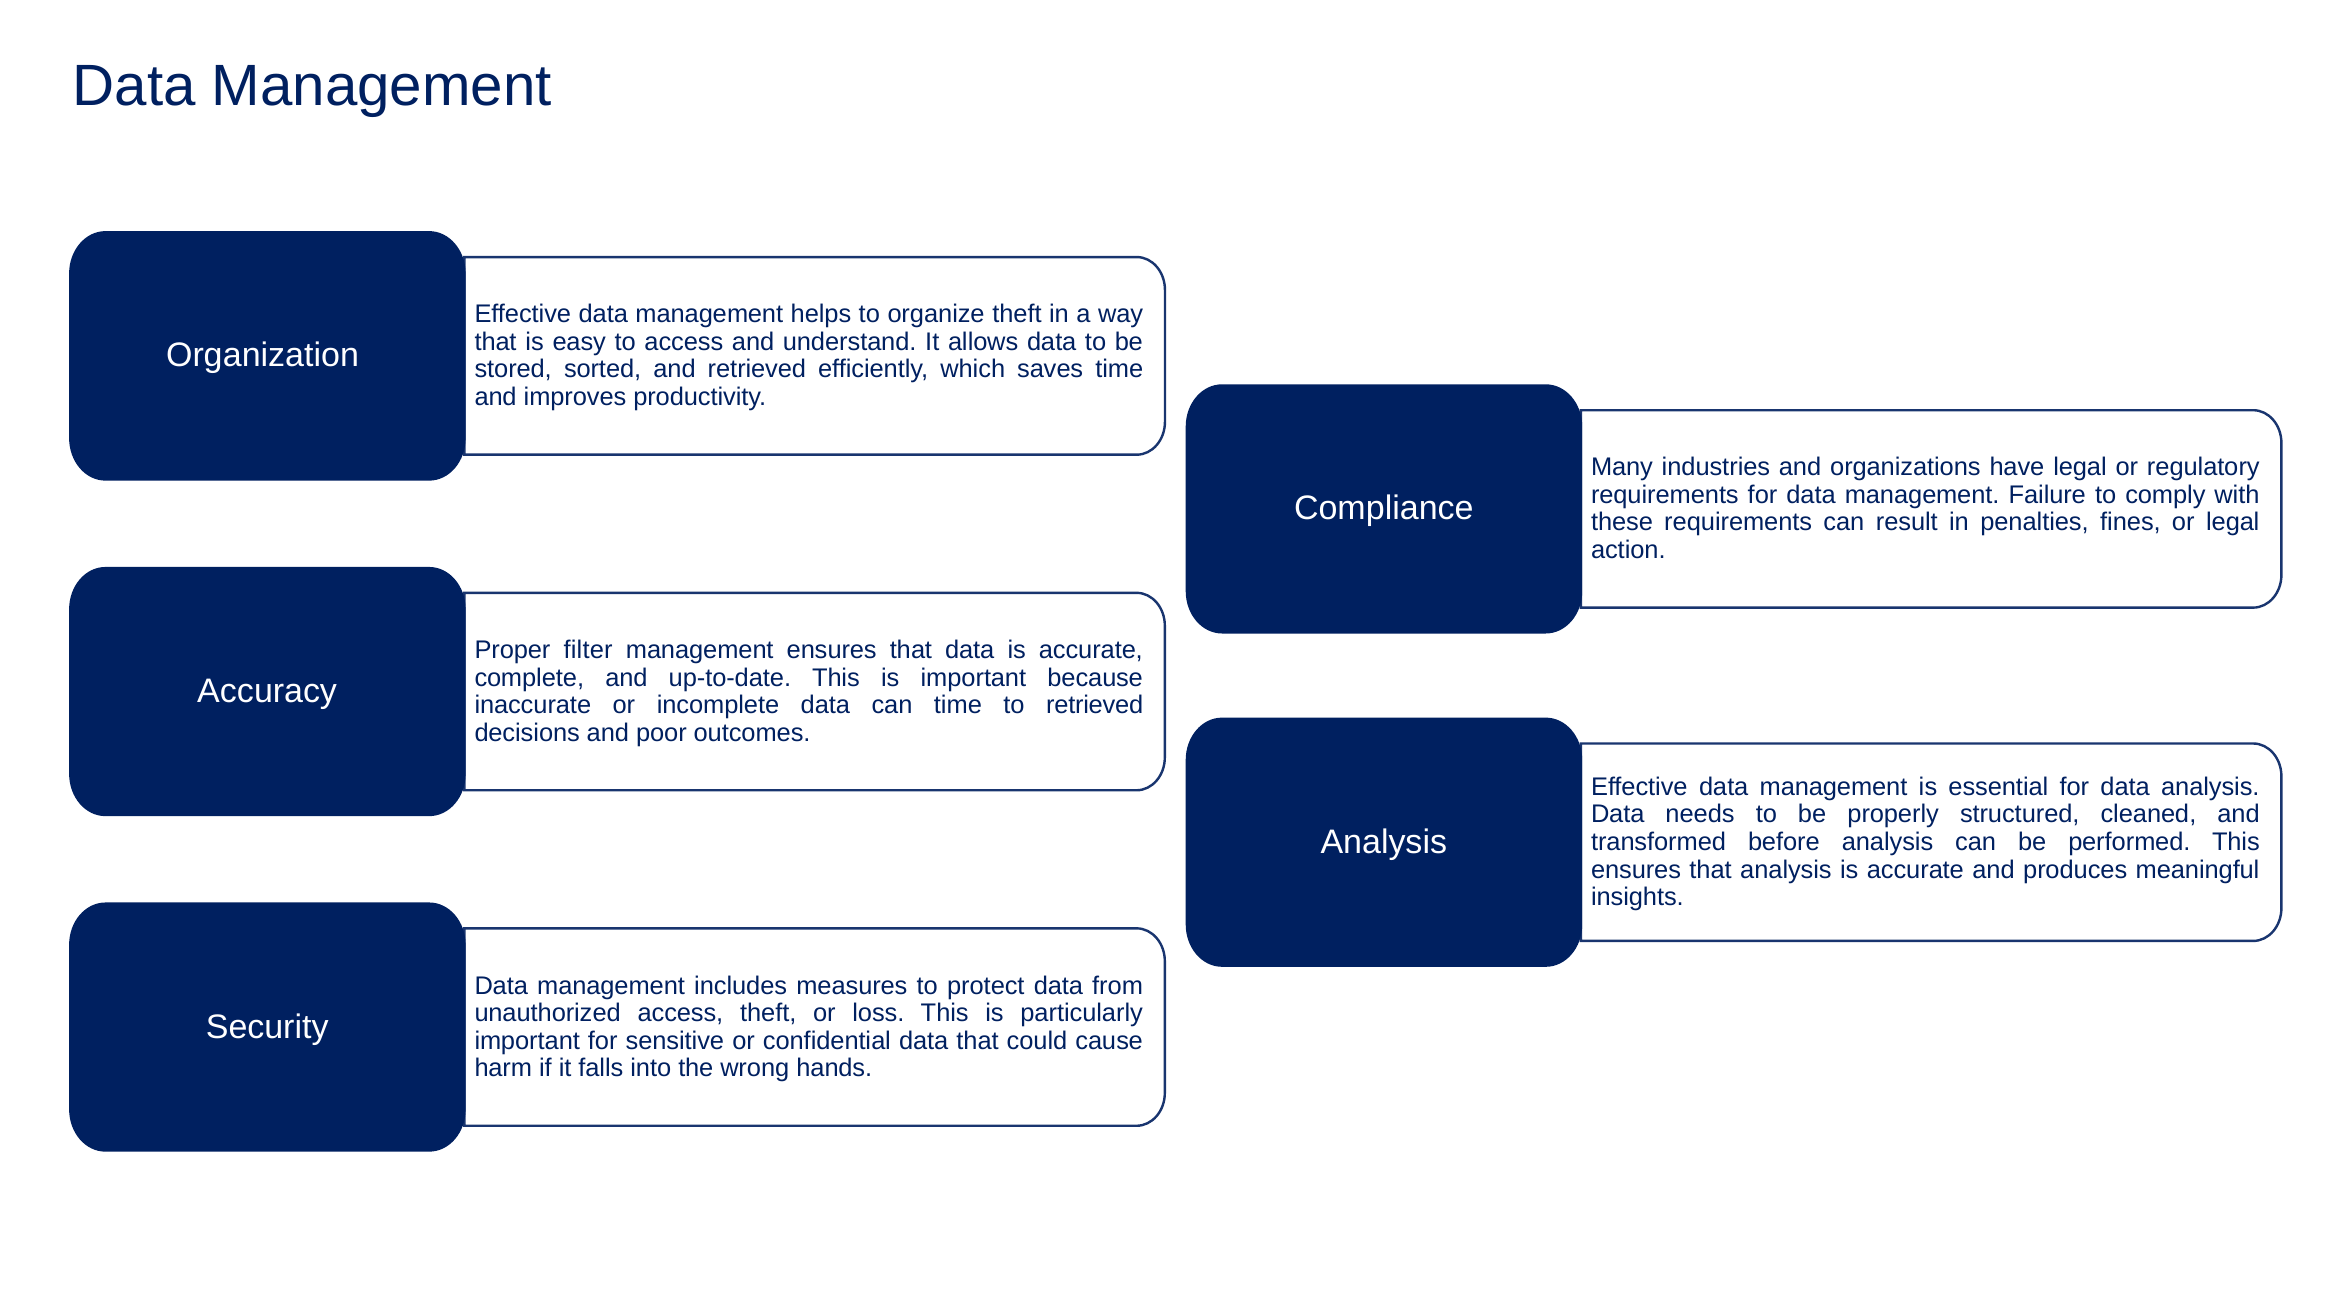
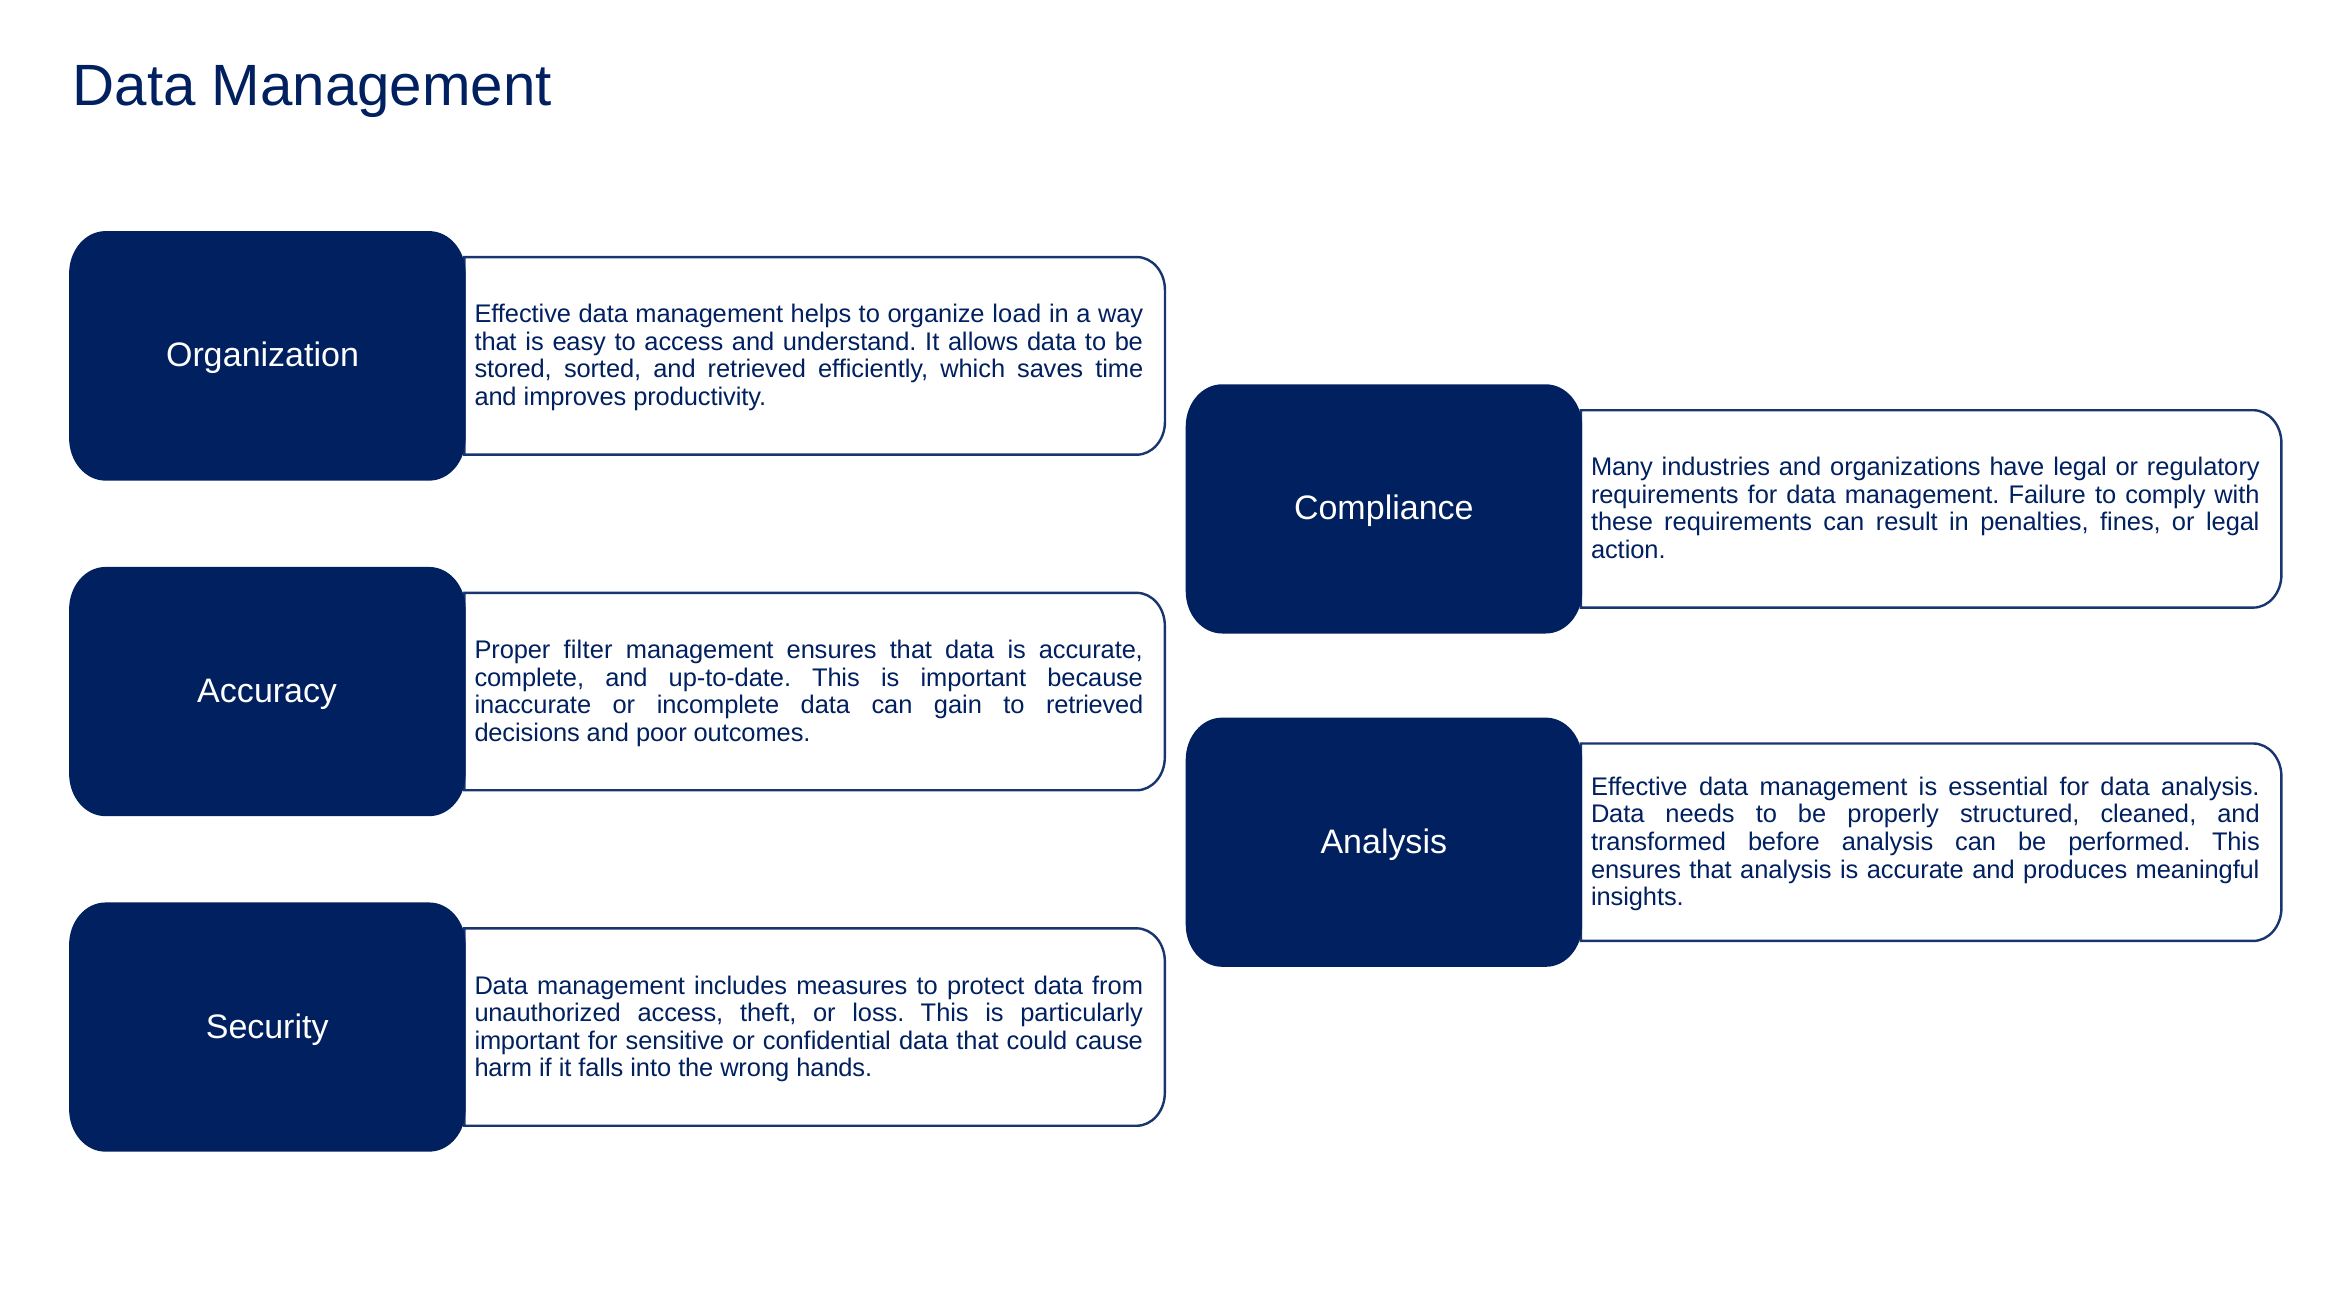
organize theft: theft -> load
can time: time -> gain
